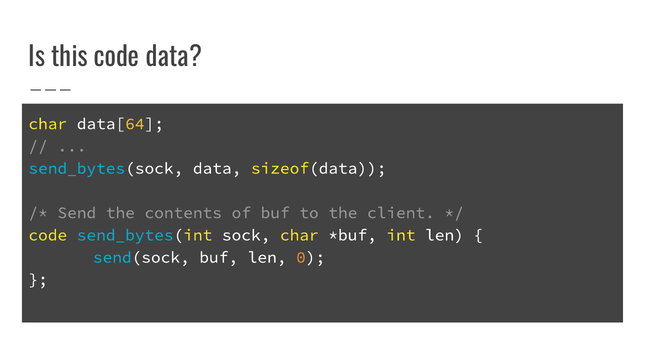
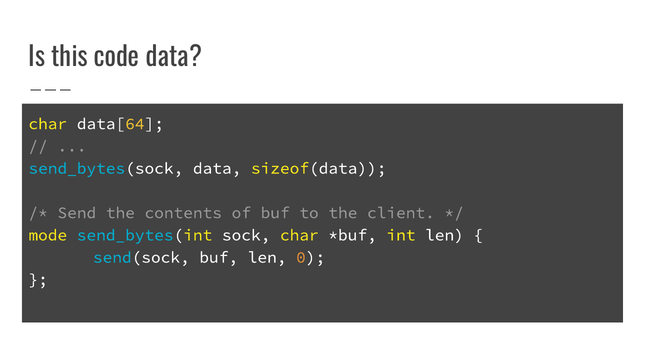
code at (48, 235): code -> mode
